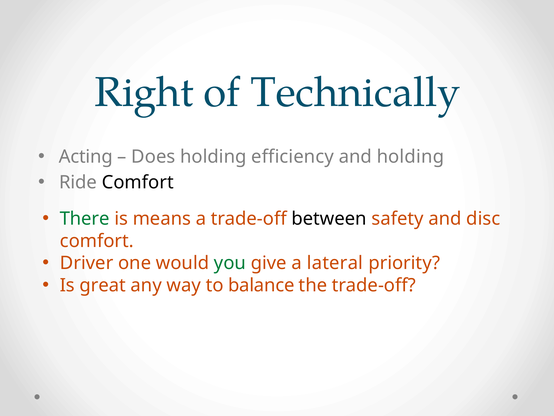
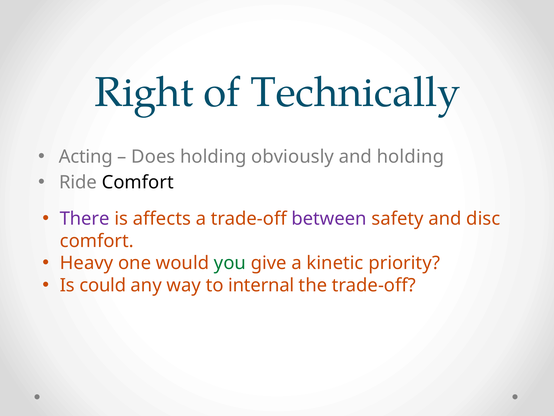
efficiency: efficiency -> obviously
There colour: green -> purple
means: means -> affects
between colour: black -> purple
Driver: Driver -> Heavy
lateral: lateral -> kinetic
great: great -> could
balance: balance -> internal
